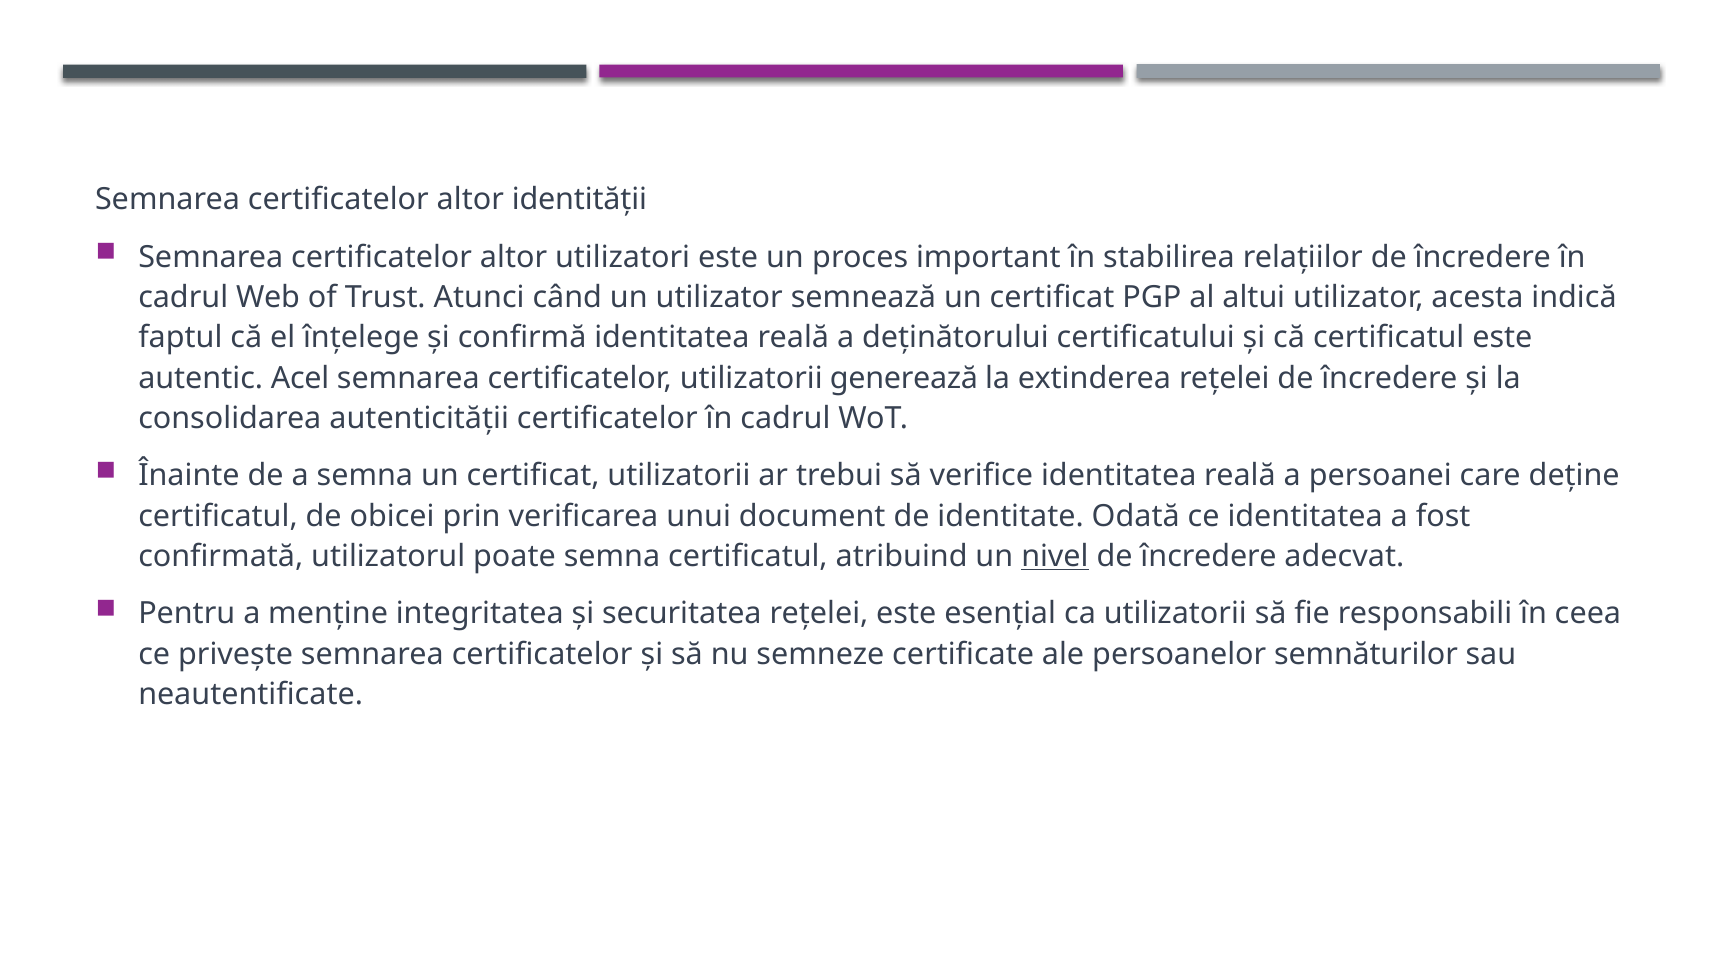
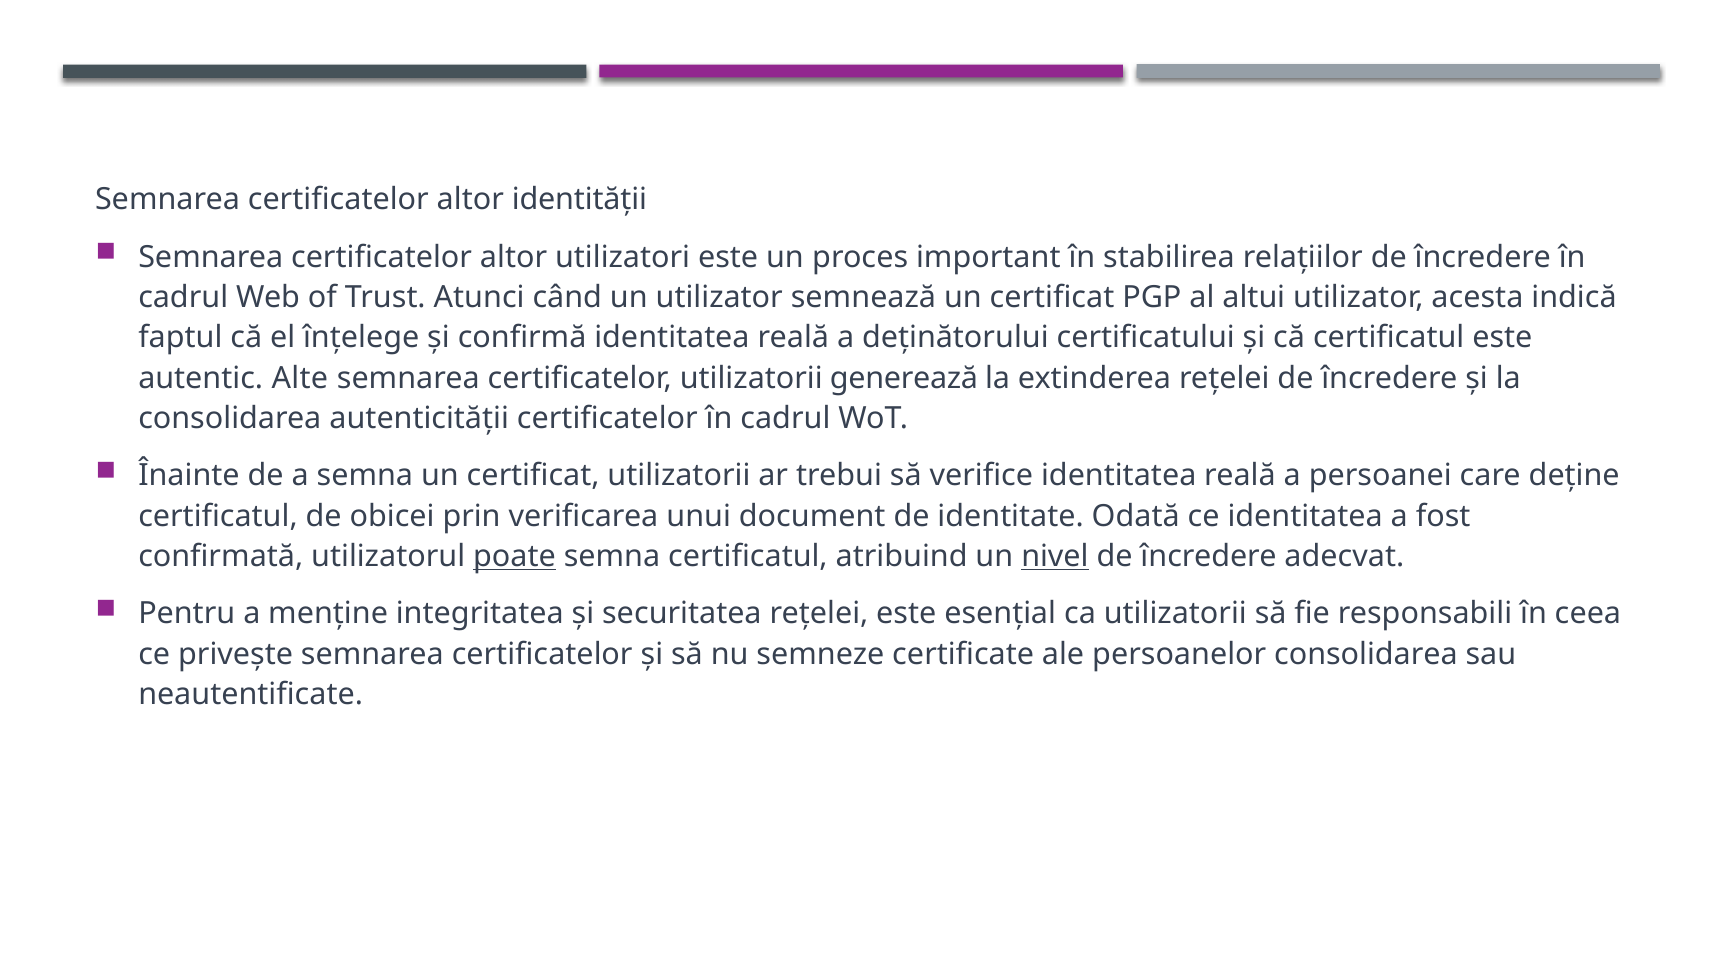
Acel: Acel -> Alte
poate underline: none -> present
persoanelor semnăturilor: semnăturilor -> consolidarea
